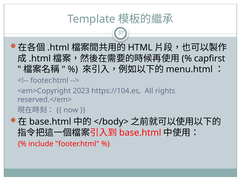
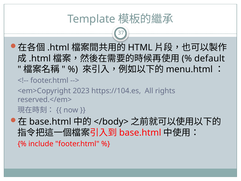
capfirst: capfirst -> default
